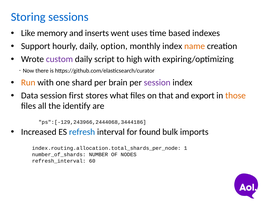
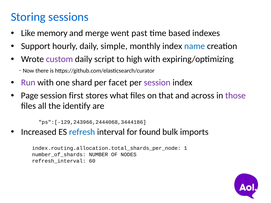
inserts: inserts -> merge
uses: uses -> past
option: option -> simple
name colour: orange -> blue
Run colour: orange -> purple
brain: brain -> facet
Data: Data -> Page
export: export -> across
those colour: orange -> purple
